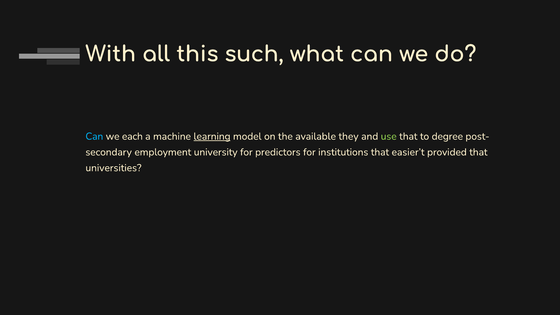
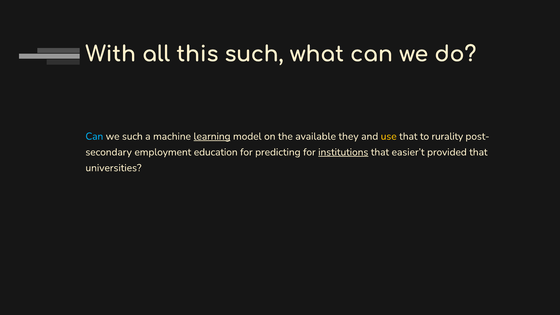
we each: each -> such
use colour: light green -> yellow
degree: degree -> rurality
university: university -> education
predictors: predictors -> predicting
institutions underline: none -> present
